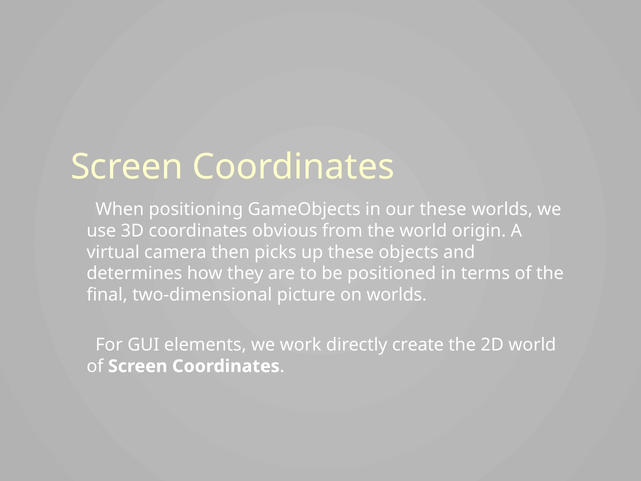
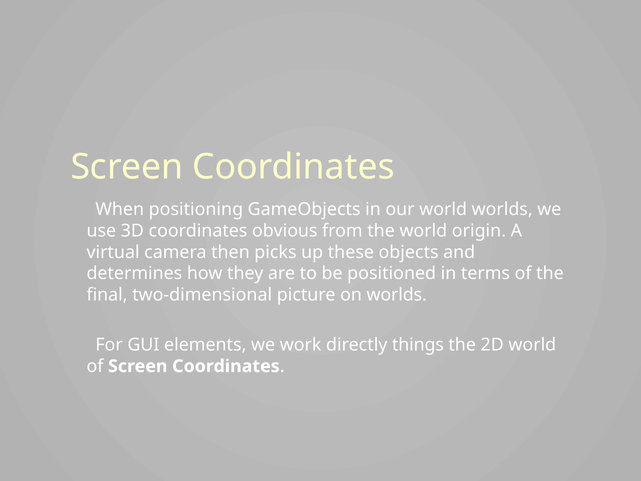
our these: these -> world
create: create -> things
